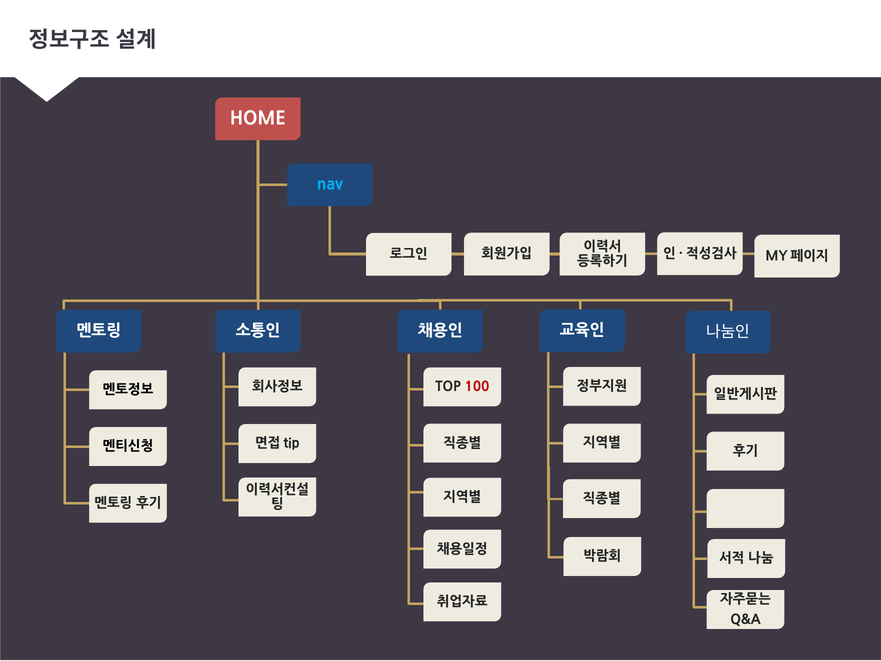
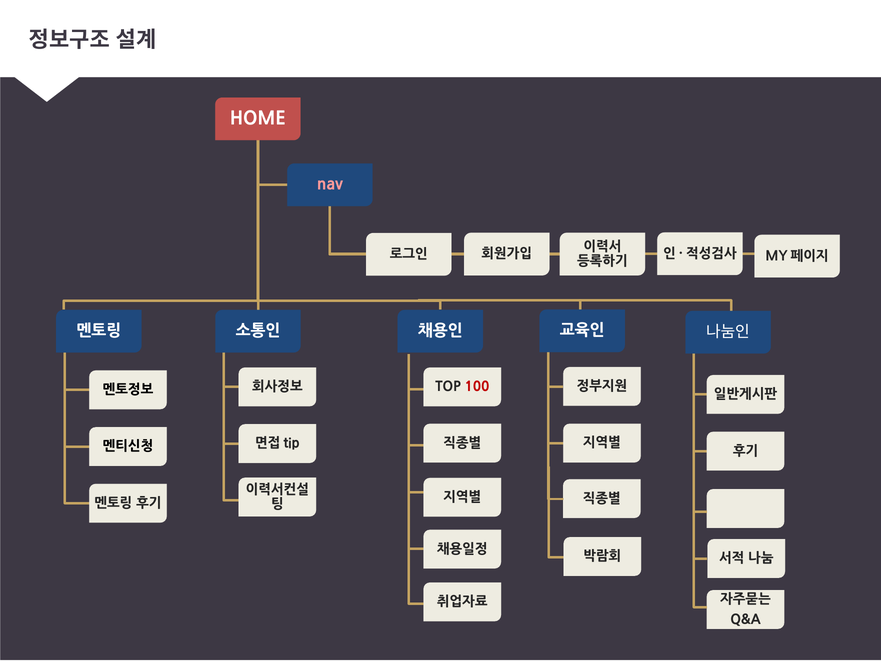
nav colour: light blue -> pink
